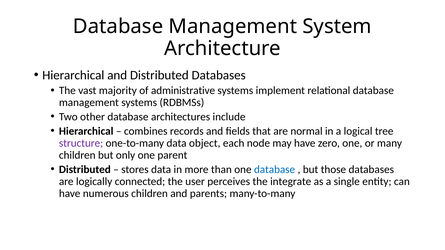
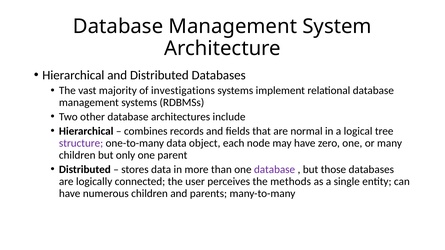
administrative: administrative -> investigations
database at (275, 170) colour: blue -> purple
integrate: integrate -> methods
